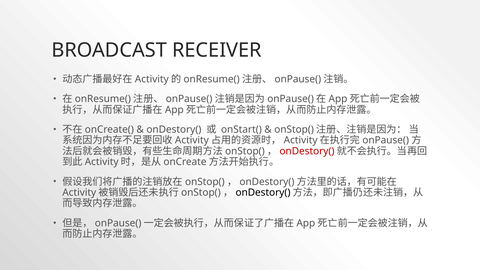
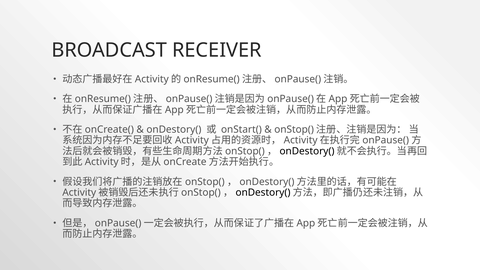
onDestory( at (307, 151) colour: red -> black
